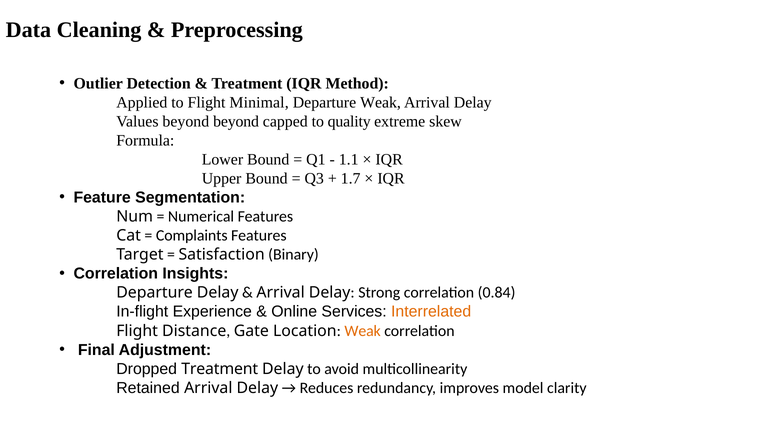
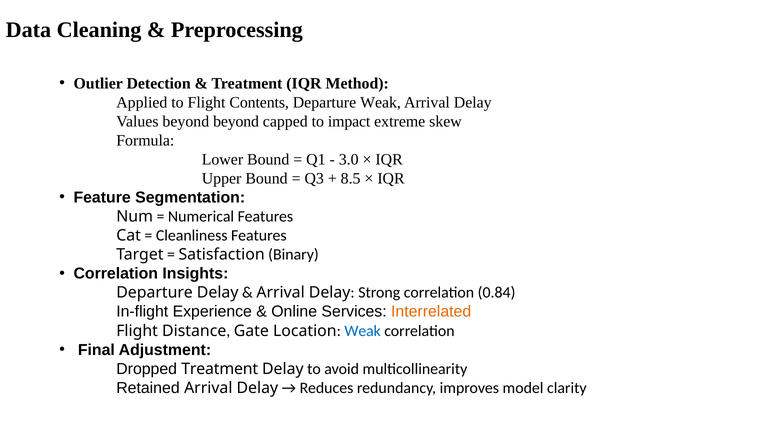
Minimal: Minimal -> Contents
quality: quality -> impact
1.1: 1.1 -> 3.0
1.7: 1.7 -> 8.5
Complaints: Complaints -> Cleanliness
Weak at (363, 330) colour: orange -> blue
